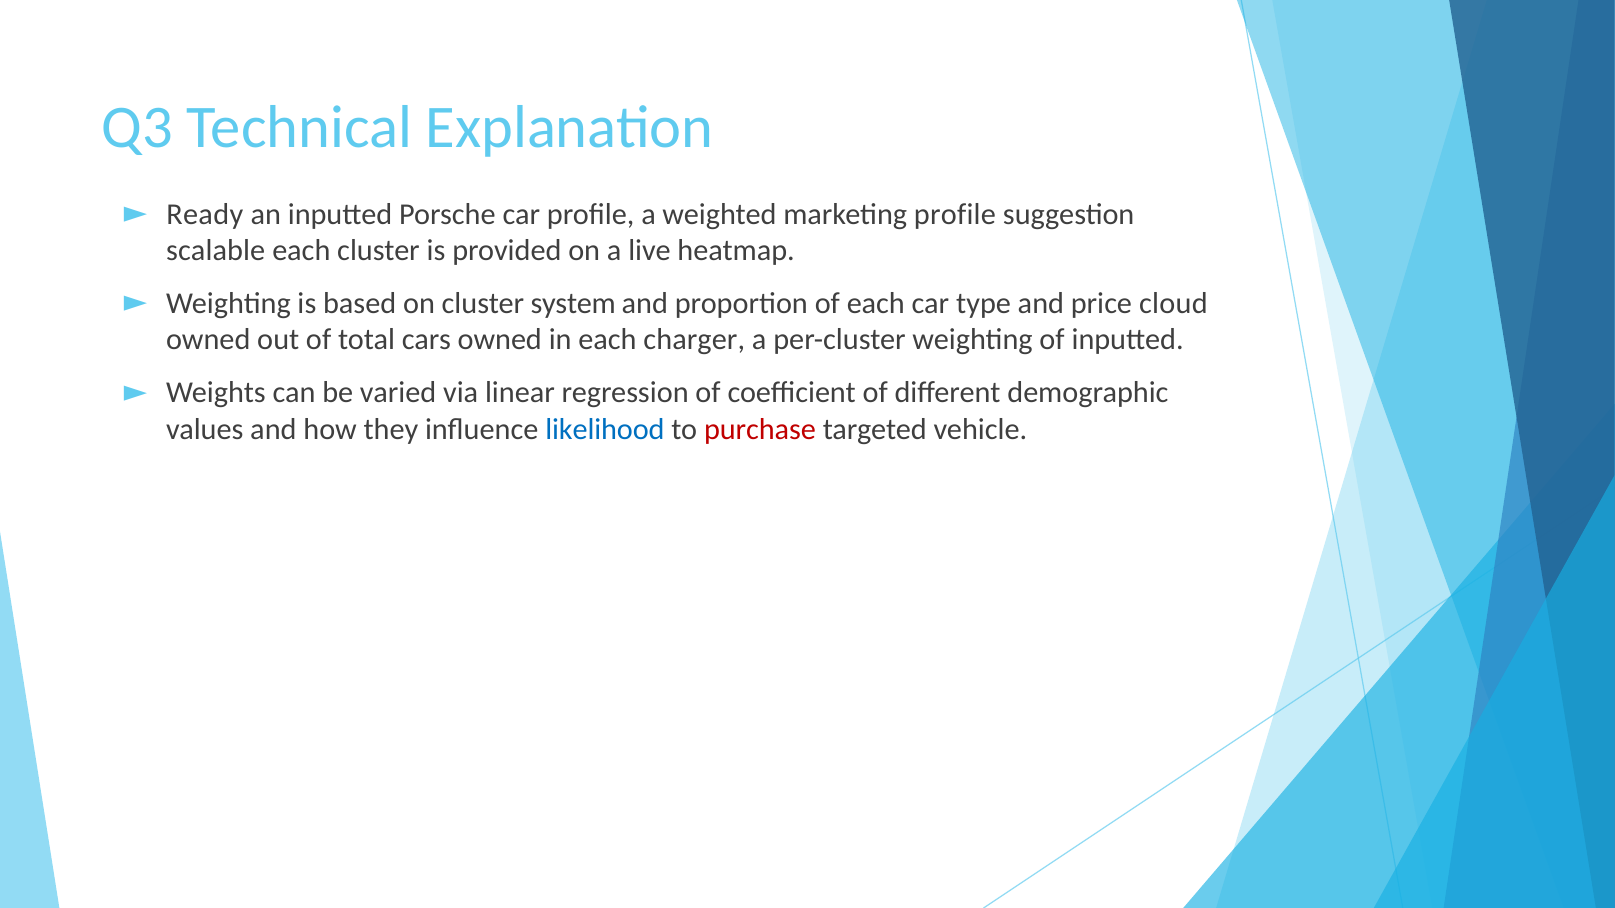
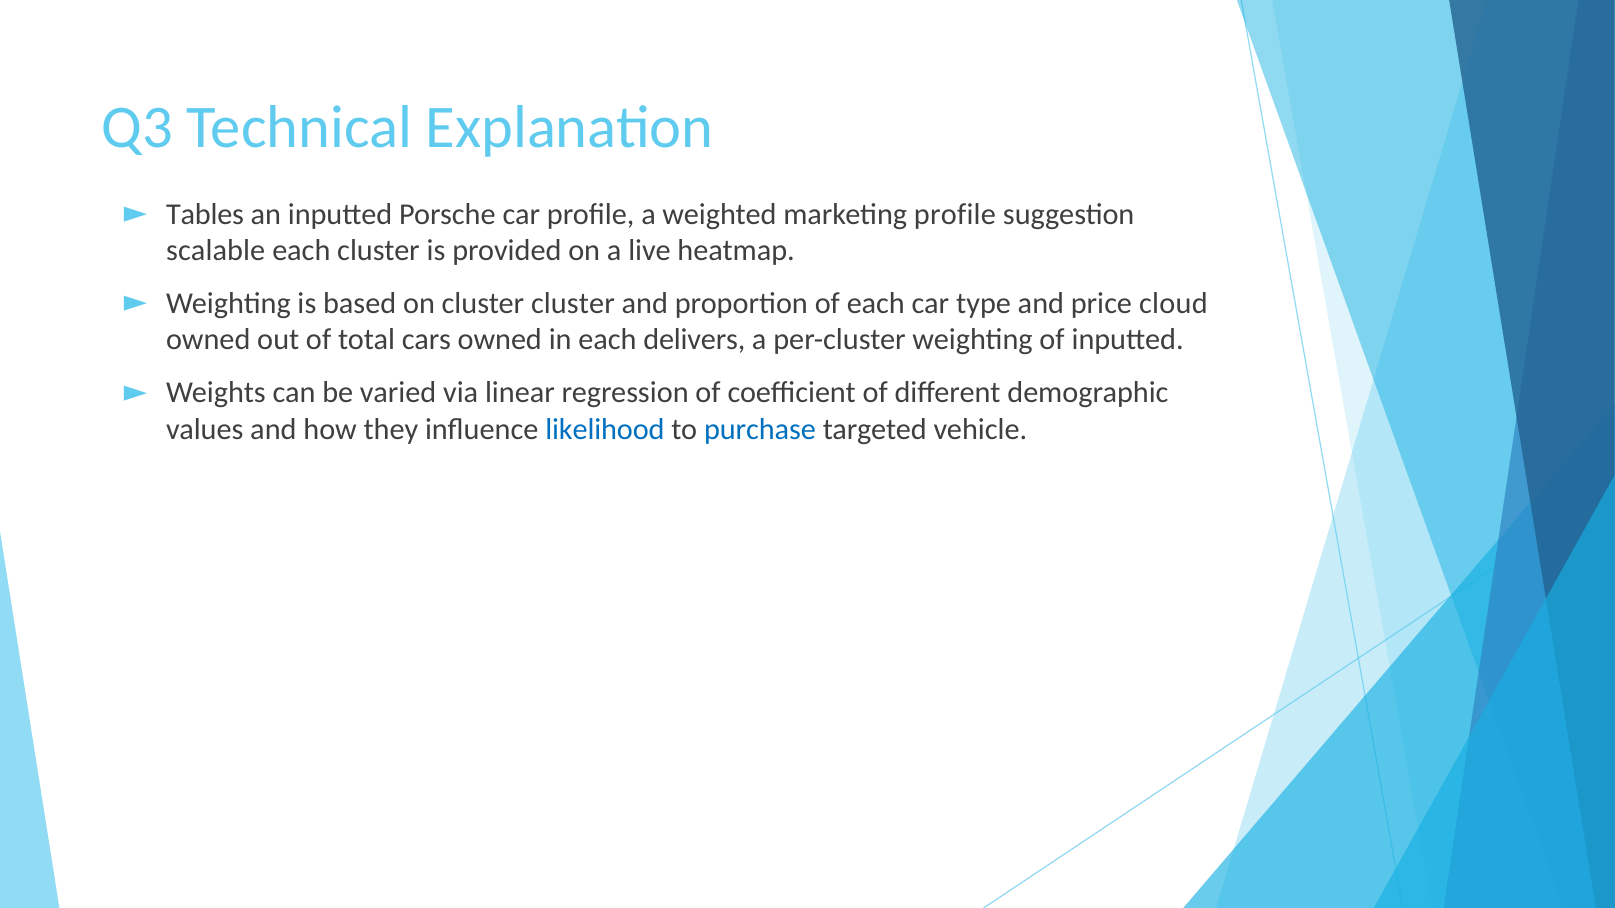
Ready: Ready -> Tables
cluster system: system -> cluster
charger: charger -> delivers
purchase colour: red -> blue
